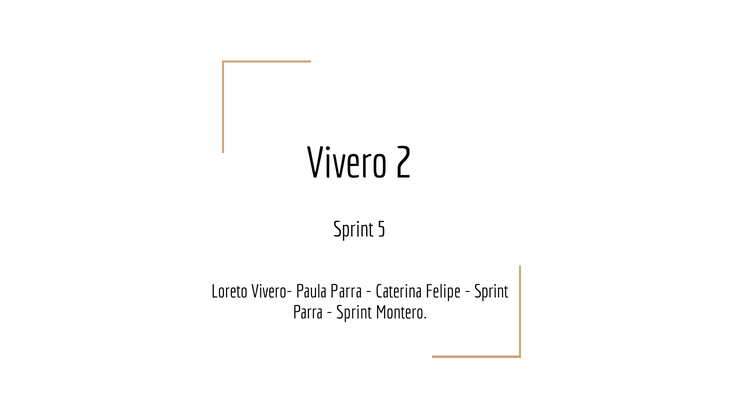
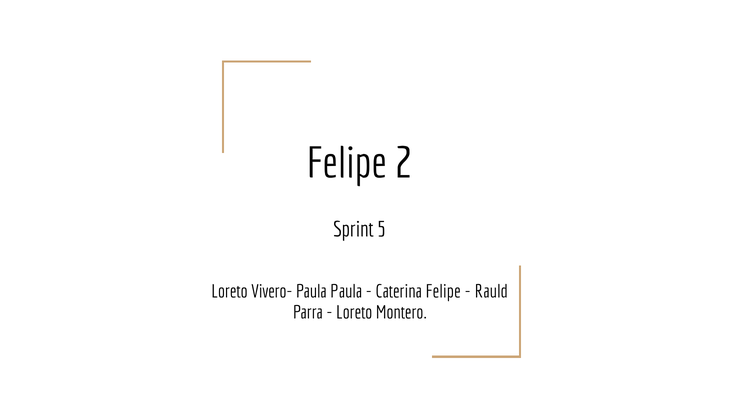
Vivero at (347, 163): Vivero -> Felipe
Paula Parra: Parra -> Paula
Sprint at (491, 291): Sprint -> Rauld
Sprint at (354, 313): Sprint -> Loreto
